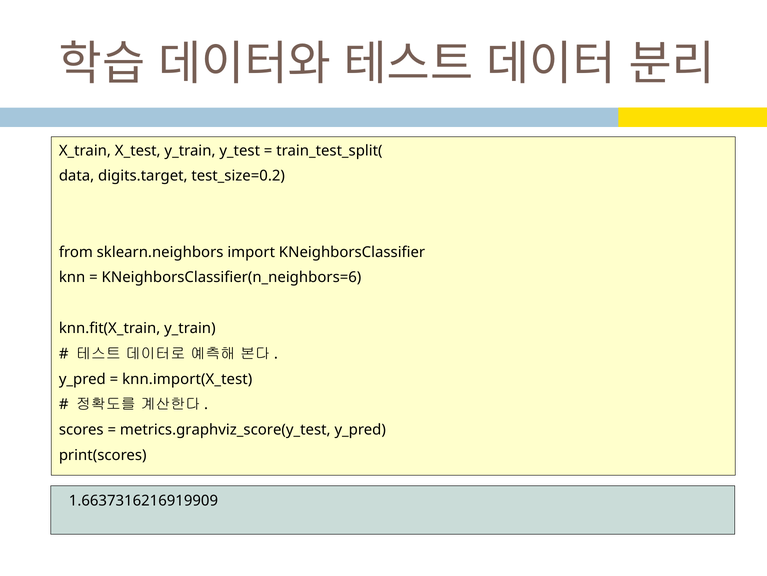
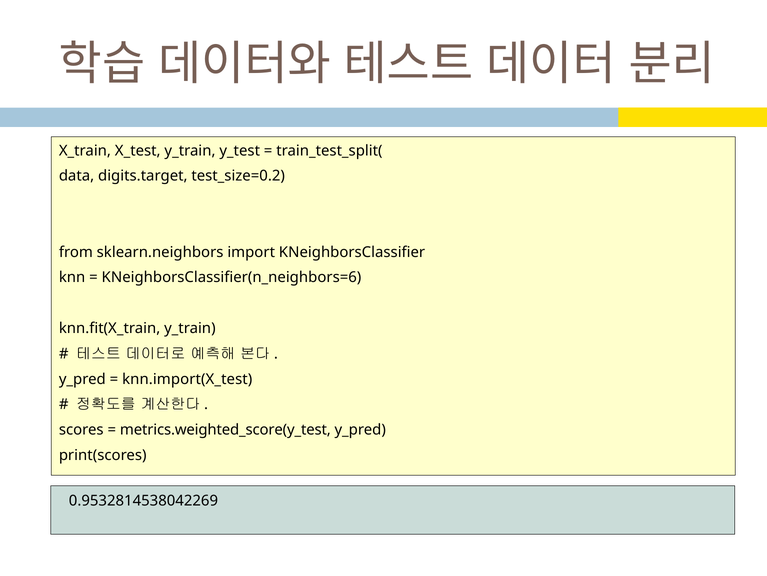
metrics.graphviz_score(y_test: metrics.graphviz_score(y_test -> metrics.weighted_score(y_test
1.6637316216919909: 1.6637316216919909 -> 0.9532814538042269
